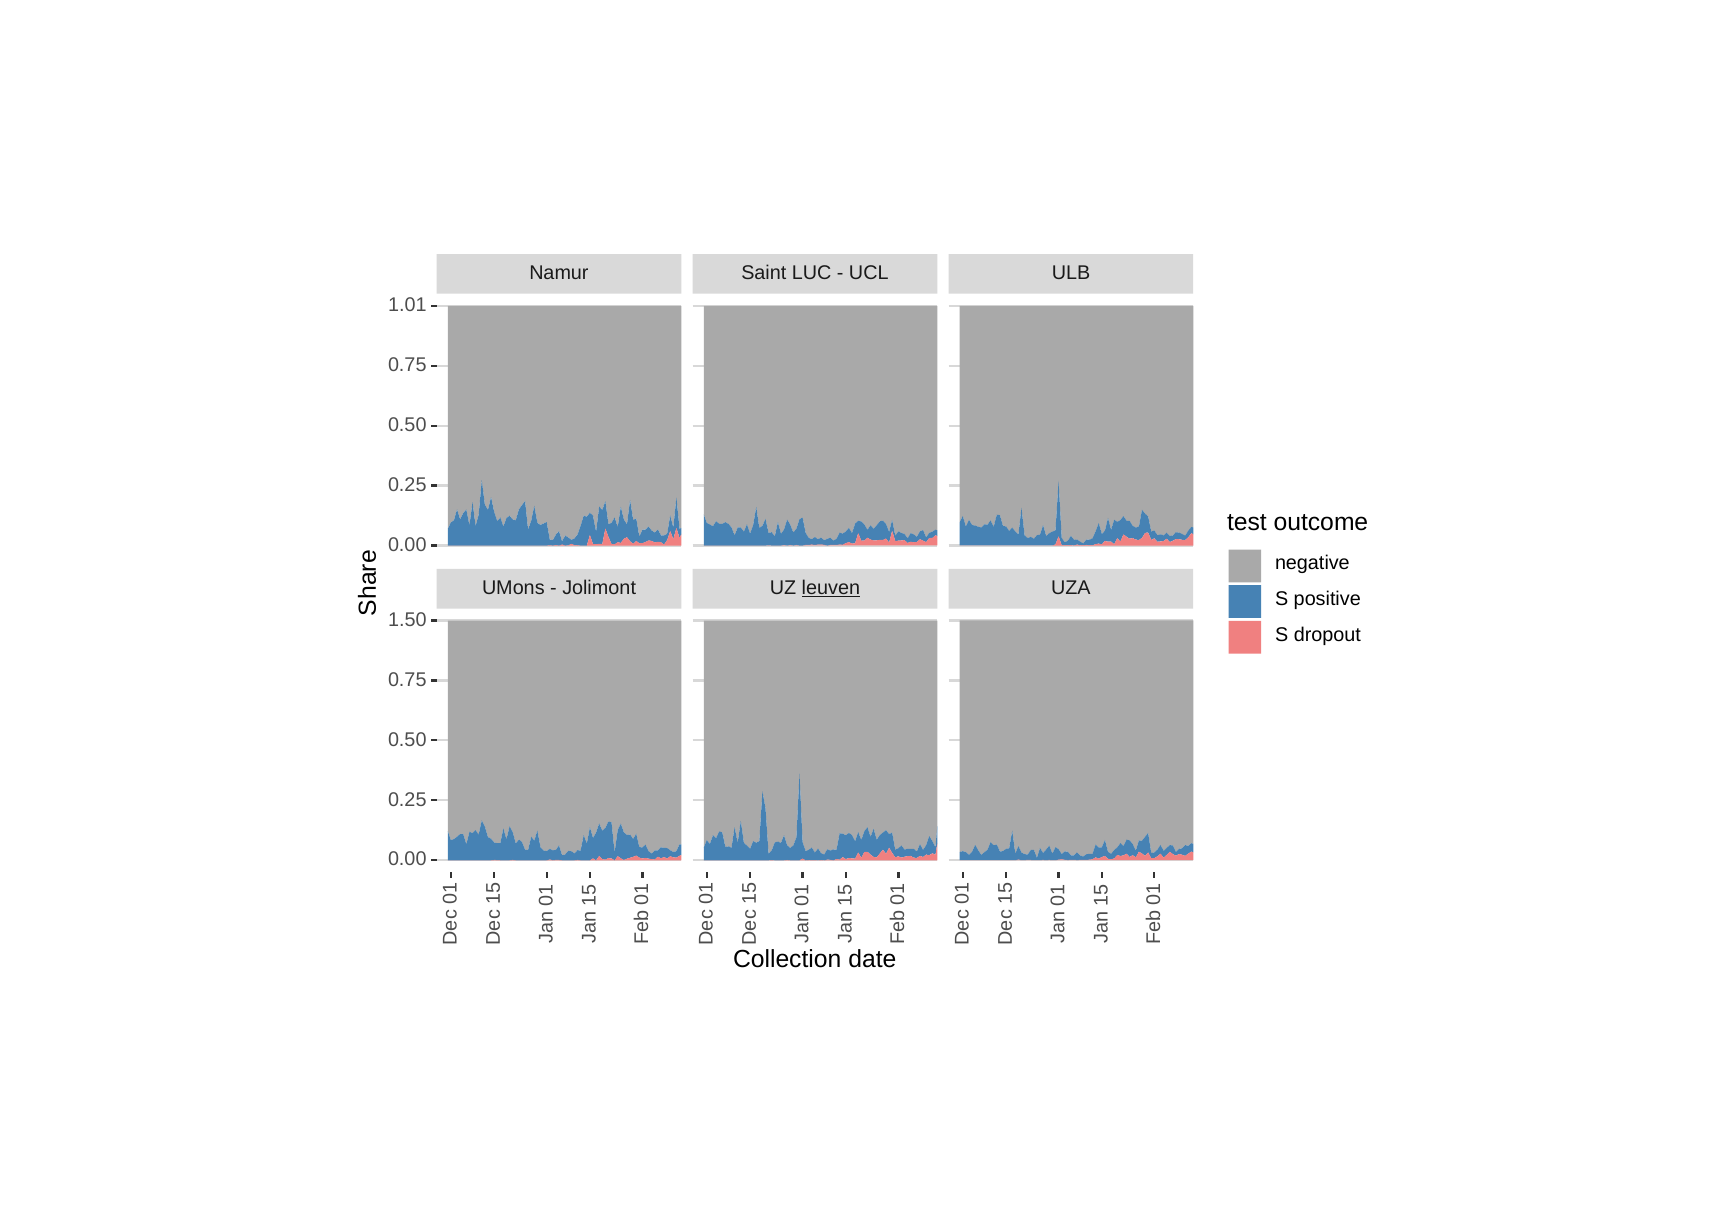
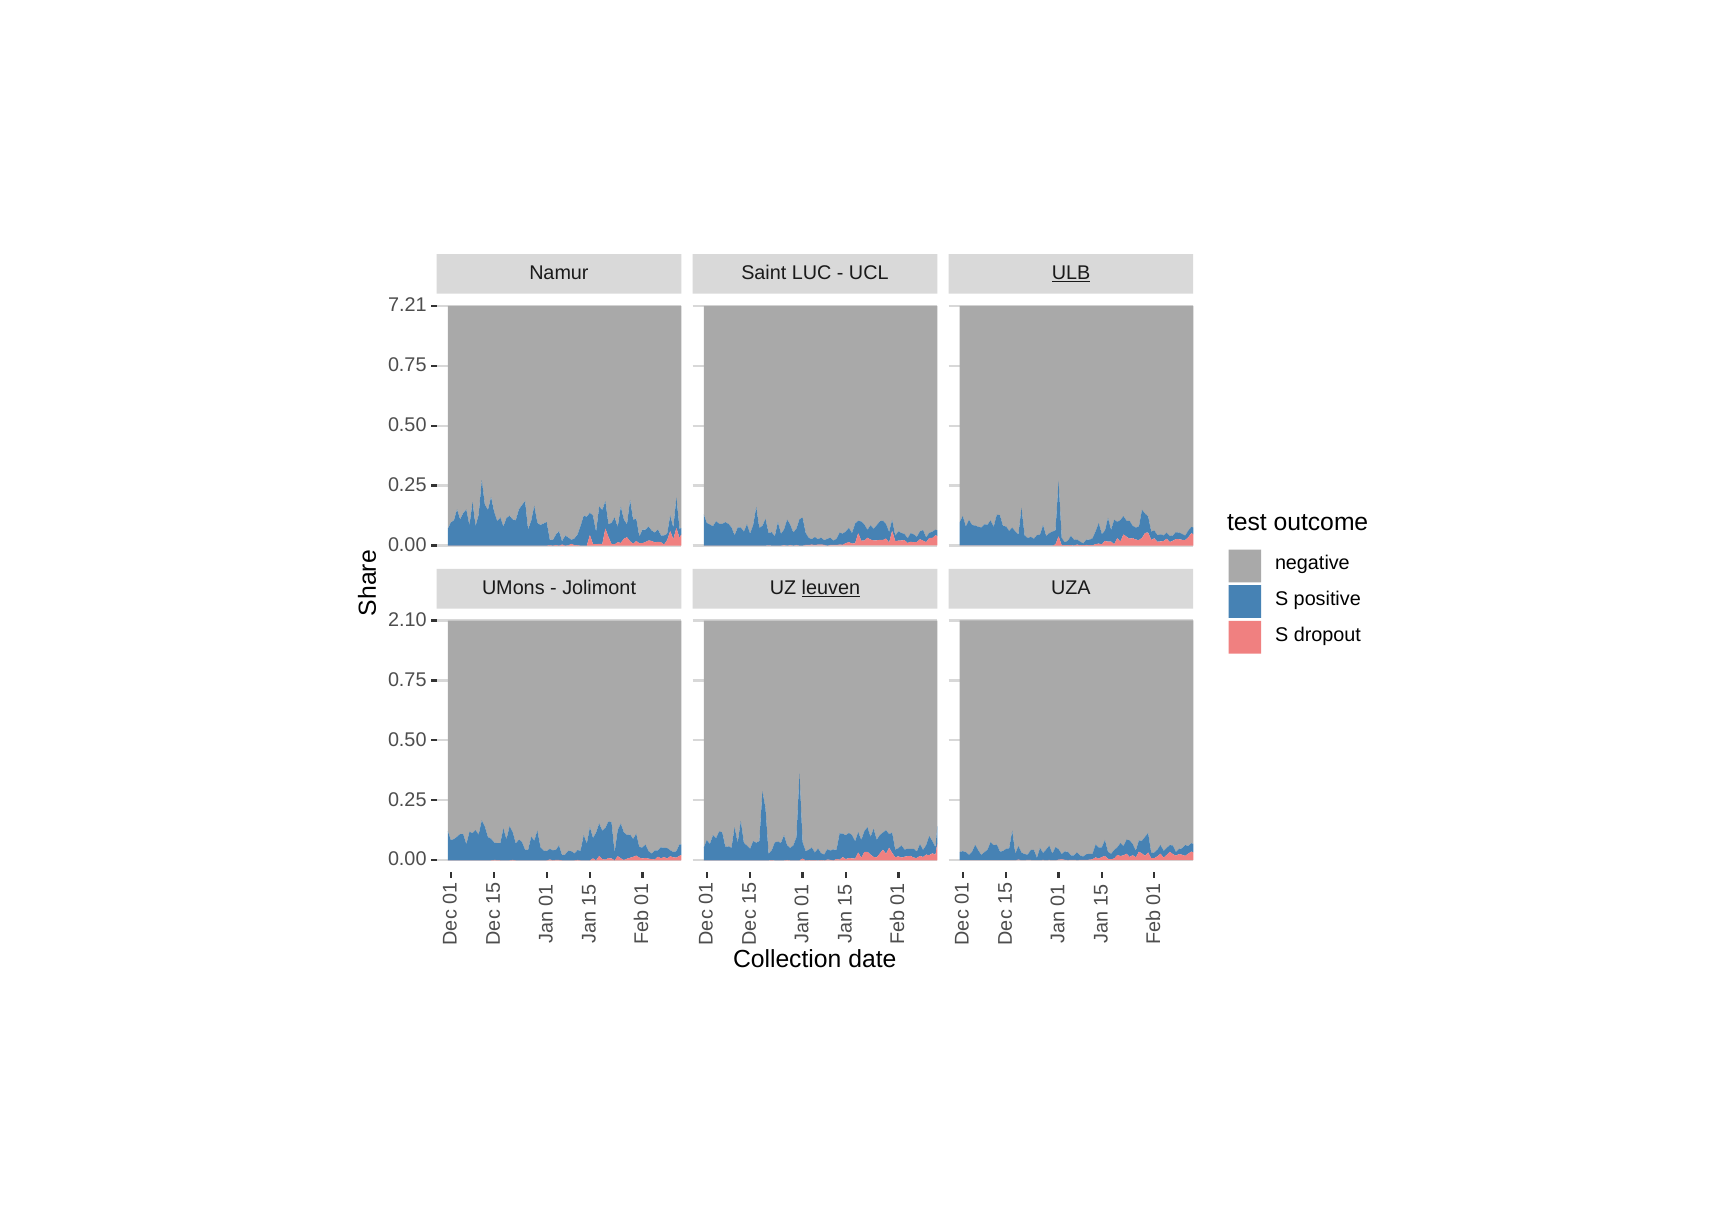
ULB underline: none -> present
1.01: 1.01 -> 7.21
1.50: 1.50 -> 2.10
